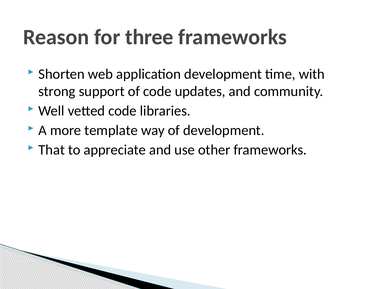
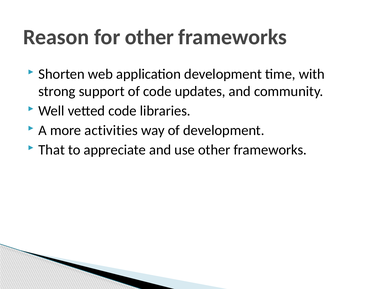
for three: three -> other
template: template -> activities
